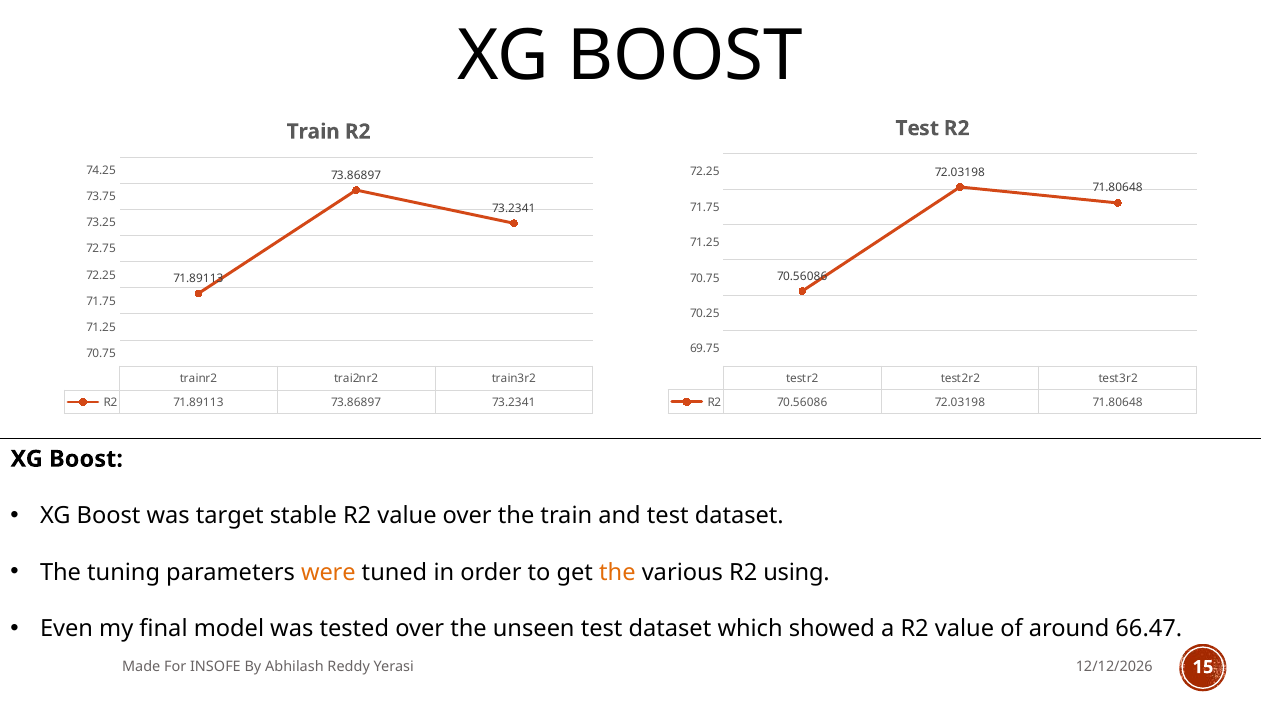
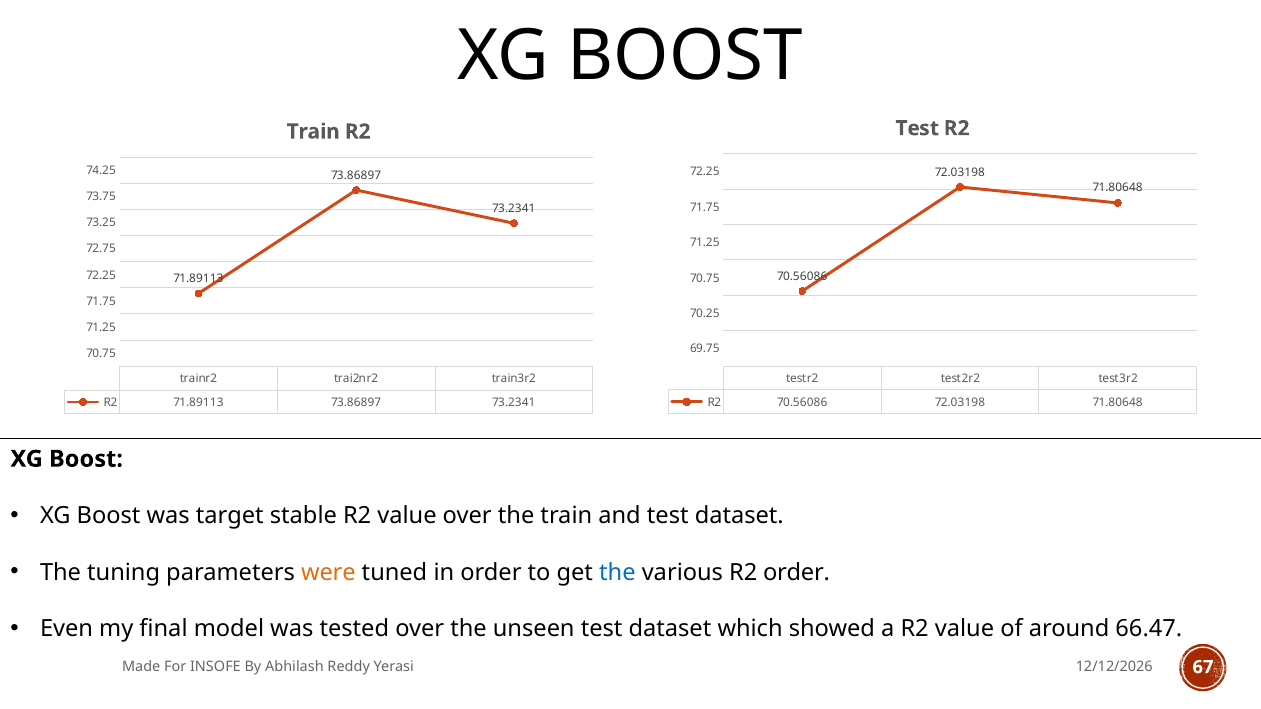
the at (617, 573) colour: orange -> blue
R2 using: using -> order
15: 15 -> 67
